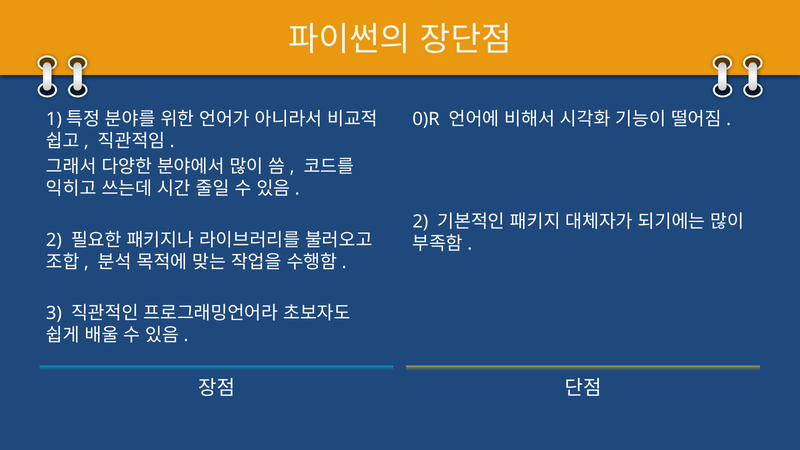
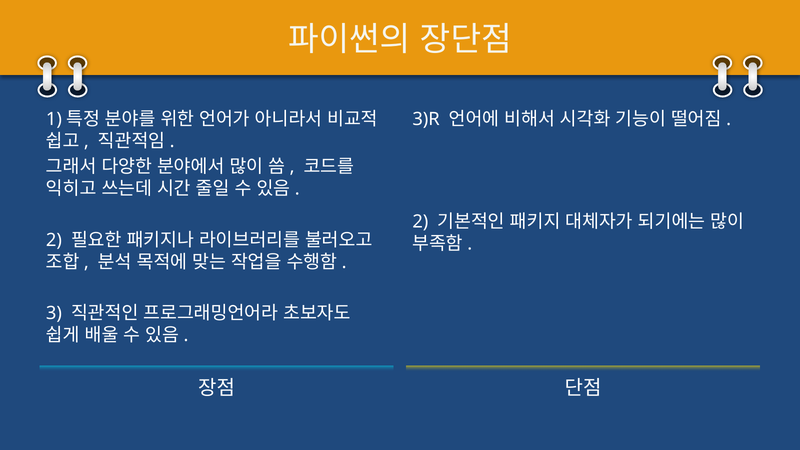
0)R: 0)R -> 3)R
